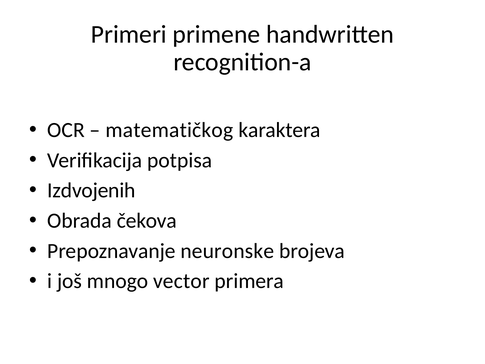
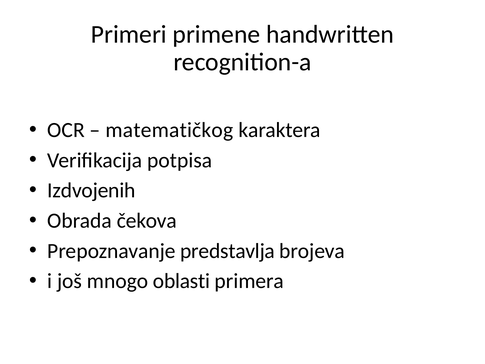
neuronske: neuronske -> predstavlja
vector: vector -> oblasti
